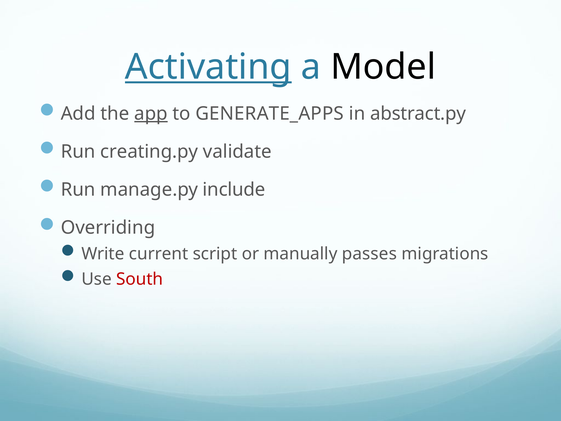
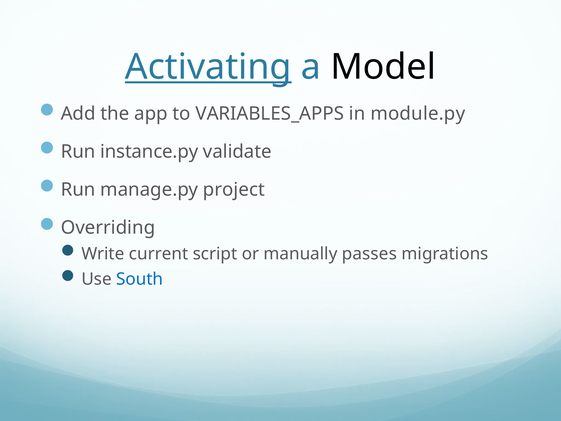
app underline: present -> none
GENERATE_APPS: GENERATE_APPS -> VARIABLES_APPS
abstract.py: abstract.py -> module.py
creating.py: creating.py -> instance.py
include: include -> project
South colour: red -> blue
